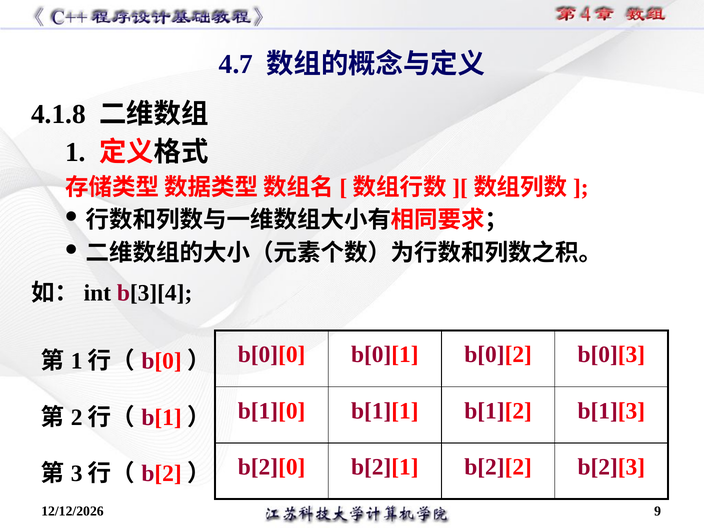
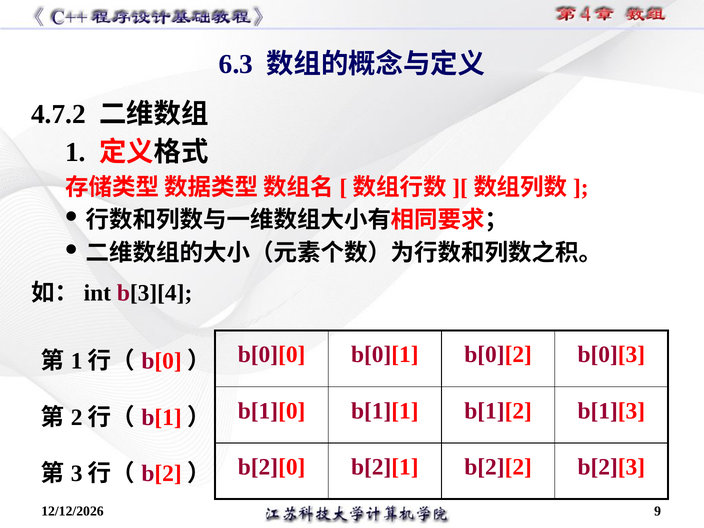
4.7: 4.7 -> 6.3
4.1.8: 4.1.8 -> 4.7.2
